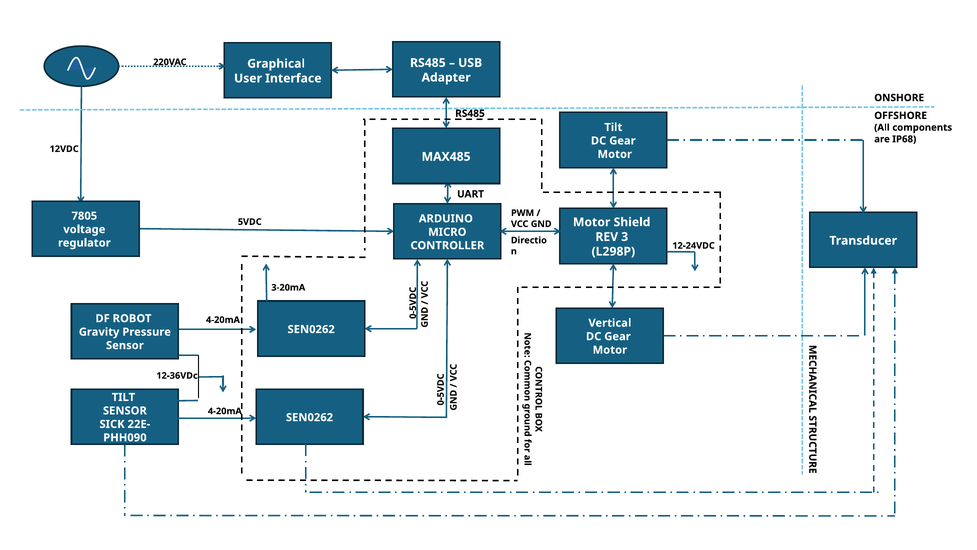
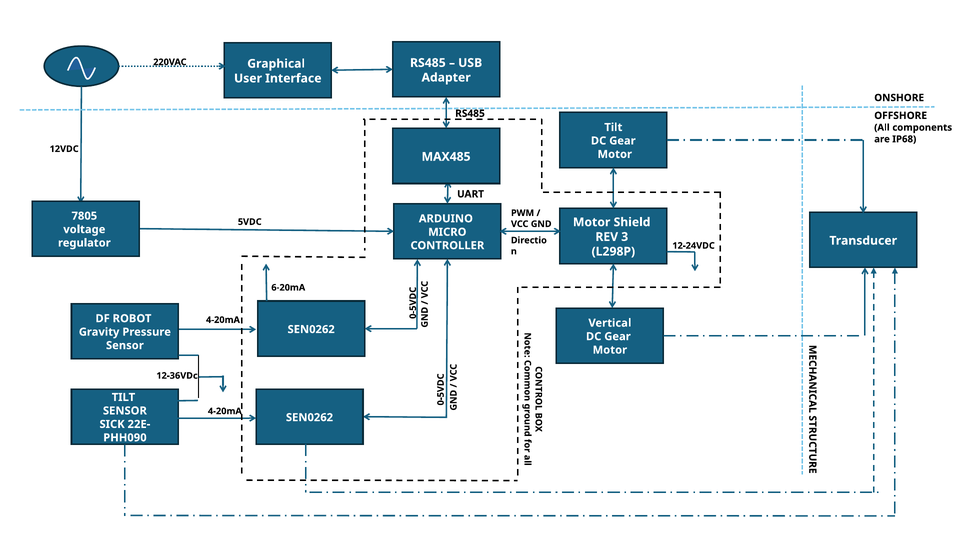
3-20mA: 3-20mA -> 6-20mA
